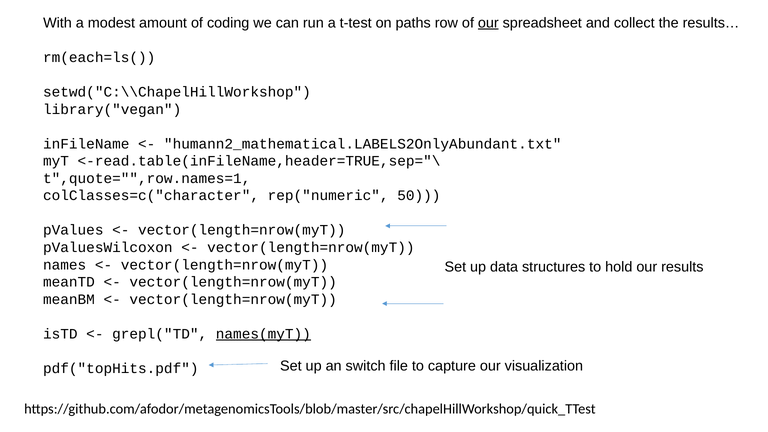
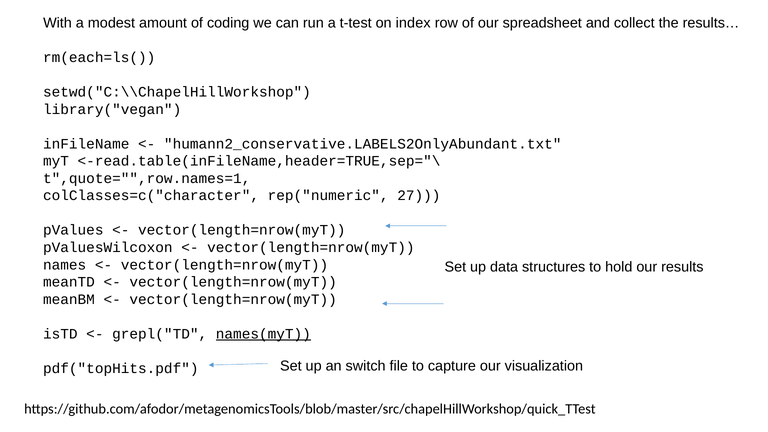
paths: paths -> index
our at (488, 23) underline: present -> none
humann2_mathematical.LABELS2OnlyAbundant.txt: humann2_mathematical.LABELS2OnlyAbundant.txt -> humann2_conservative.LABELS2OnlyAbundant.txt
50: 50 -> 27
